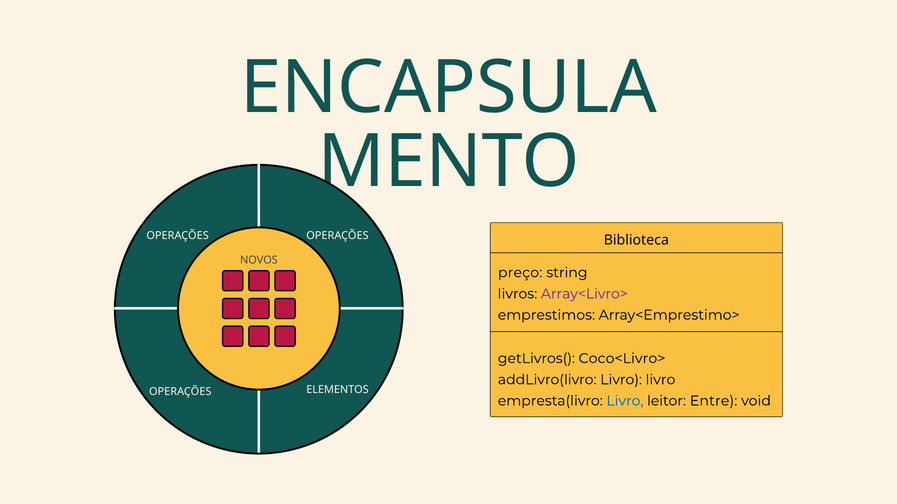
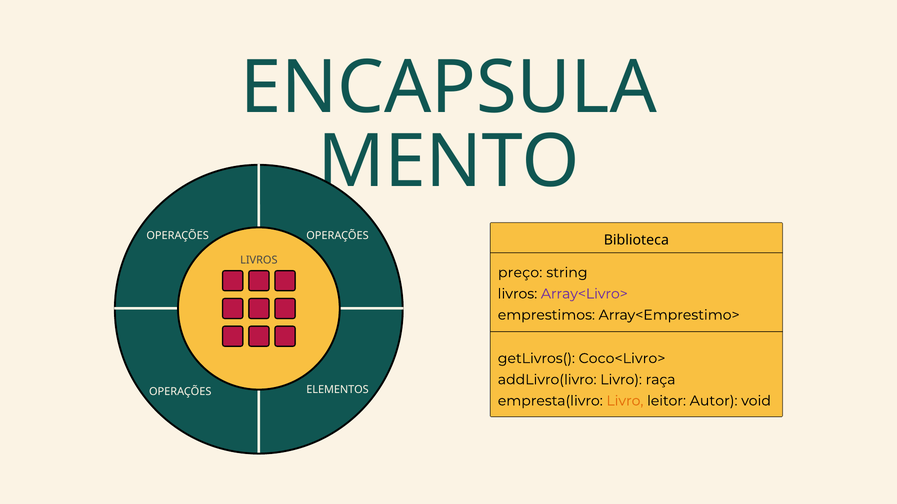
NOVOS at (259, 261): NOVOS -> LIVROS
Livro livro: livro -> raça
Livro at (625, 401) colour: blue -> orange
Entre: Entre -> Autor
